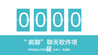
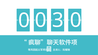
0 at (58, 20): 0 -> 3
